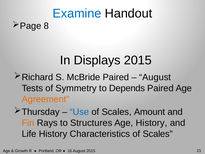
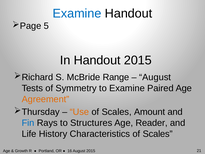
8: 8 -> 5
In Displays: Displays -> Handout
McBride Paired: Paired -> Range
to Depends: Depends -> Examine
Use colour: blue -> orange
Fin colour: orange -> blue
Age History: History -> Reader
